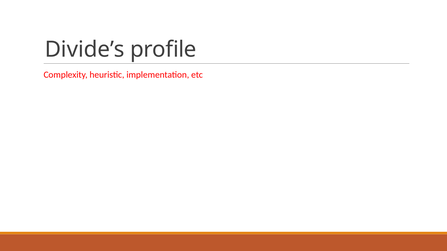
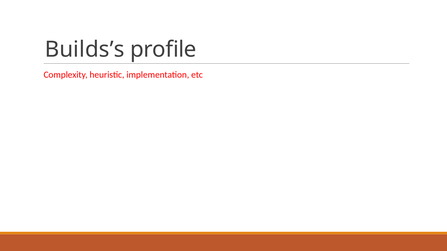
Divide’s: Divide’s -> Builds’s
